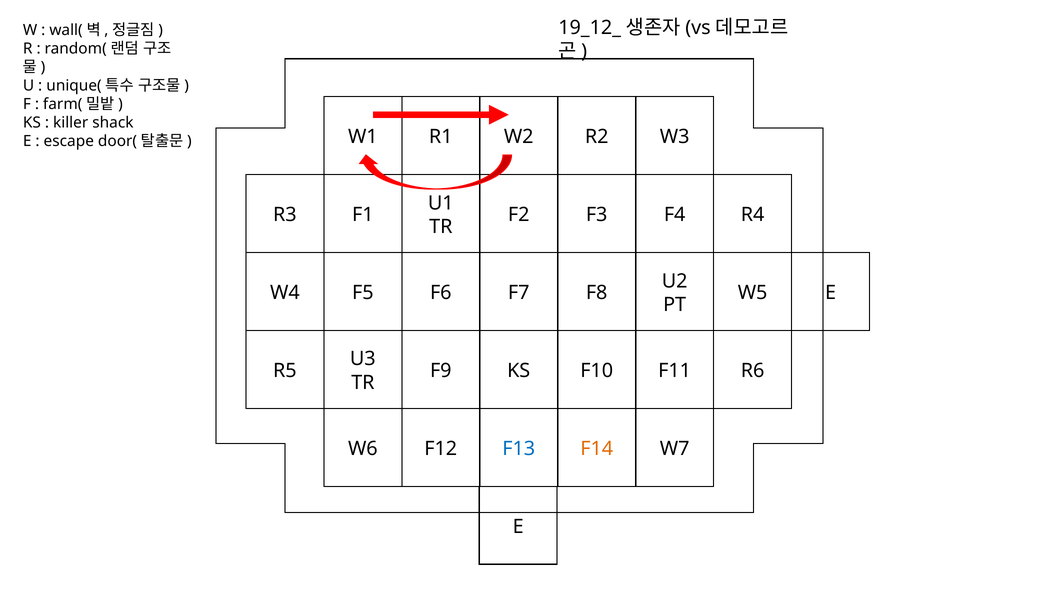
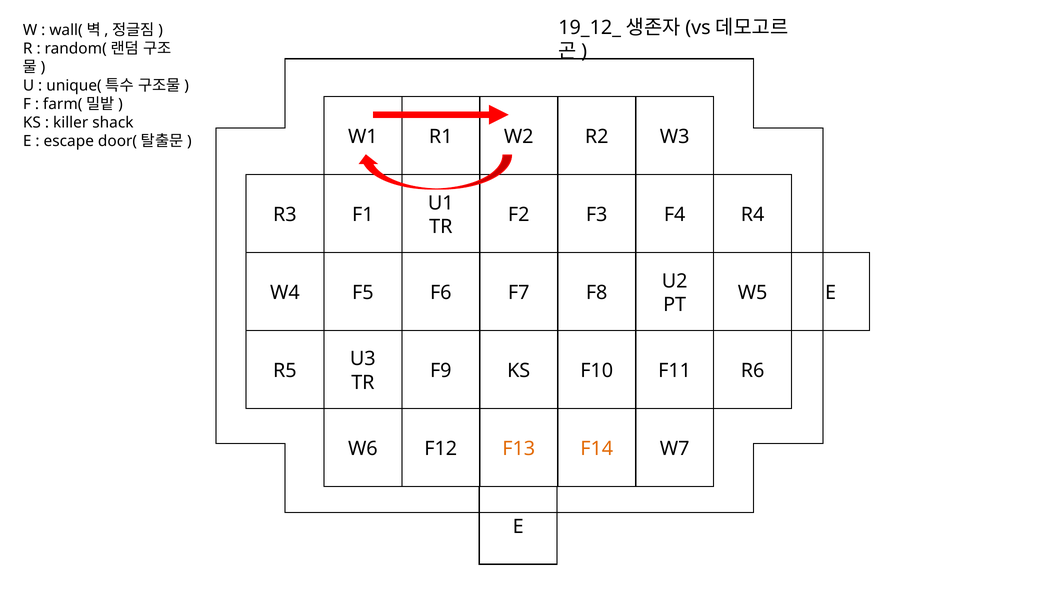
F13 colour: blue -> orange
